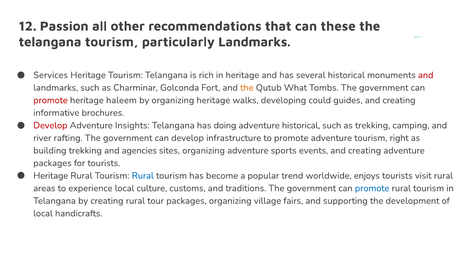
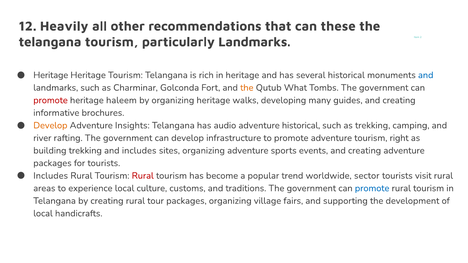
Passion: Passion -> Heavily
Services at (51, 75): Services -> Heritage
and at (426, 75) colour: red -> blue
could: could -> many
Develop at (50, 125) colour: red -> orange
doing: doing -> audio
and agencies: agencies -> includes
Heritage at (51, 176): Heritage -> Includes
Rural at (143, 176) colour: blue -> red
enjoys: enjoys -> sector
